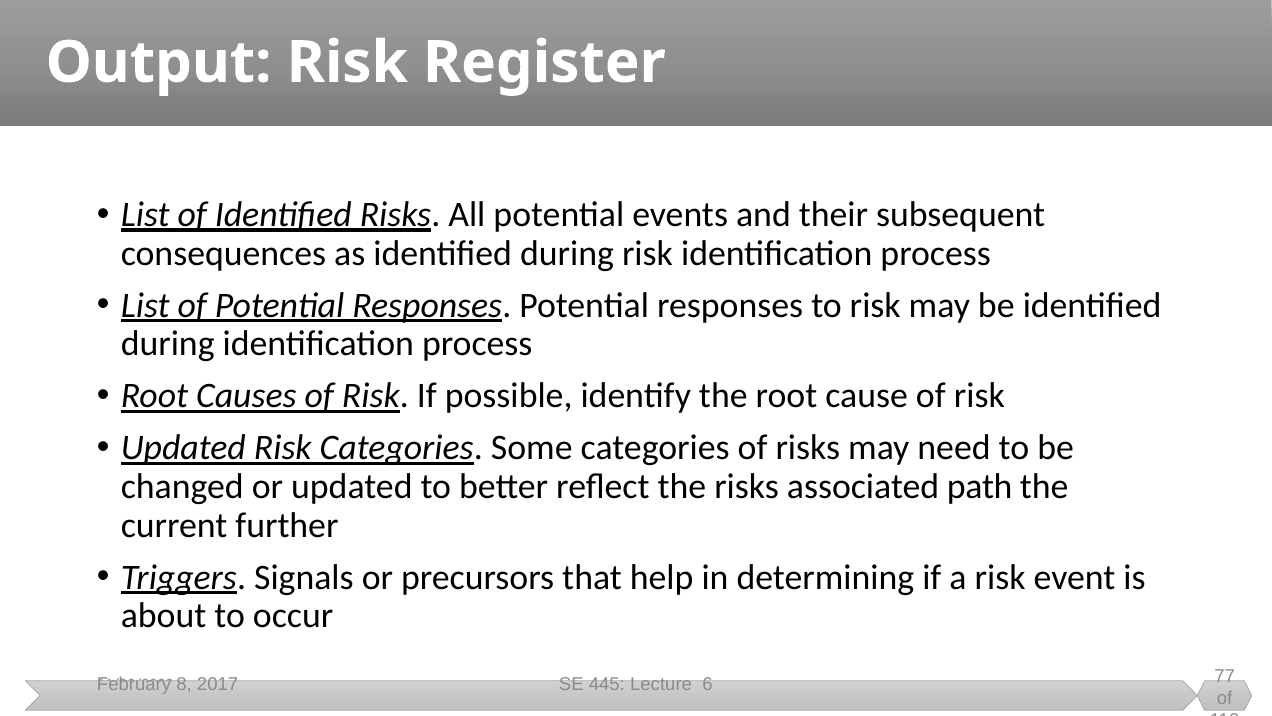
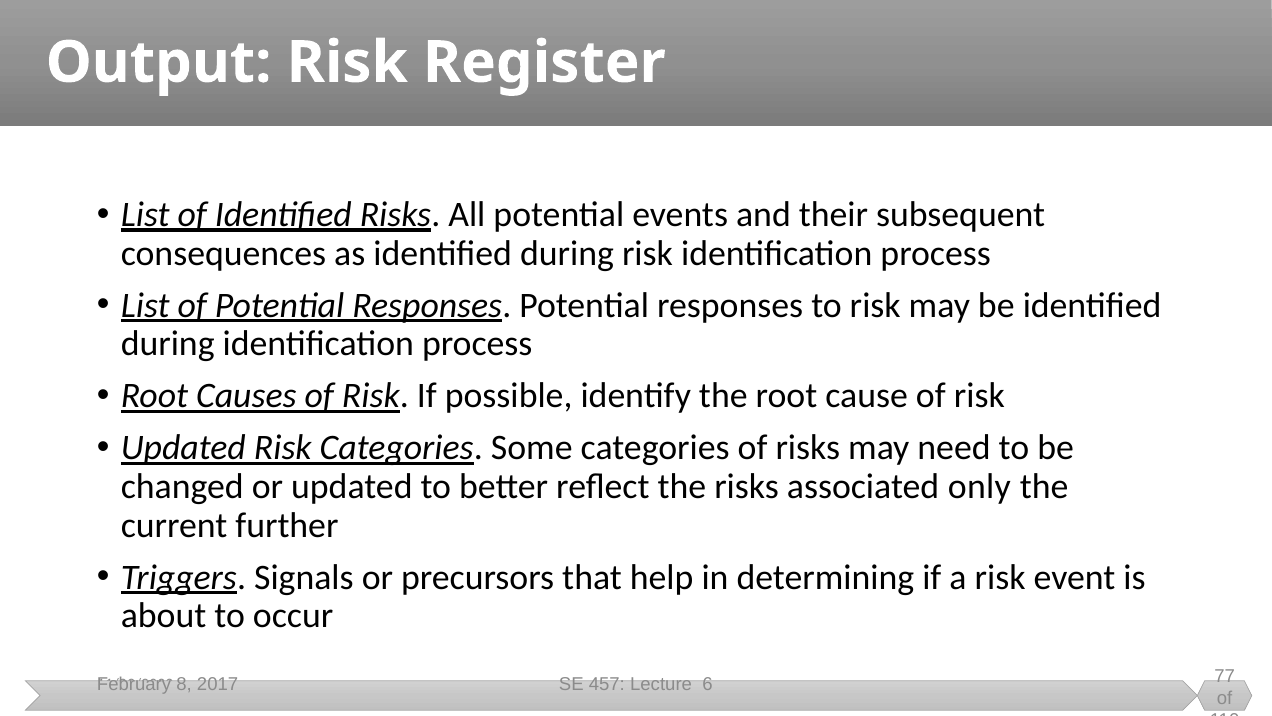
path: path -> only
445: 445 -> 457
